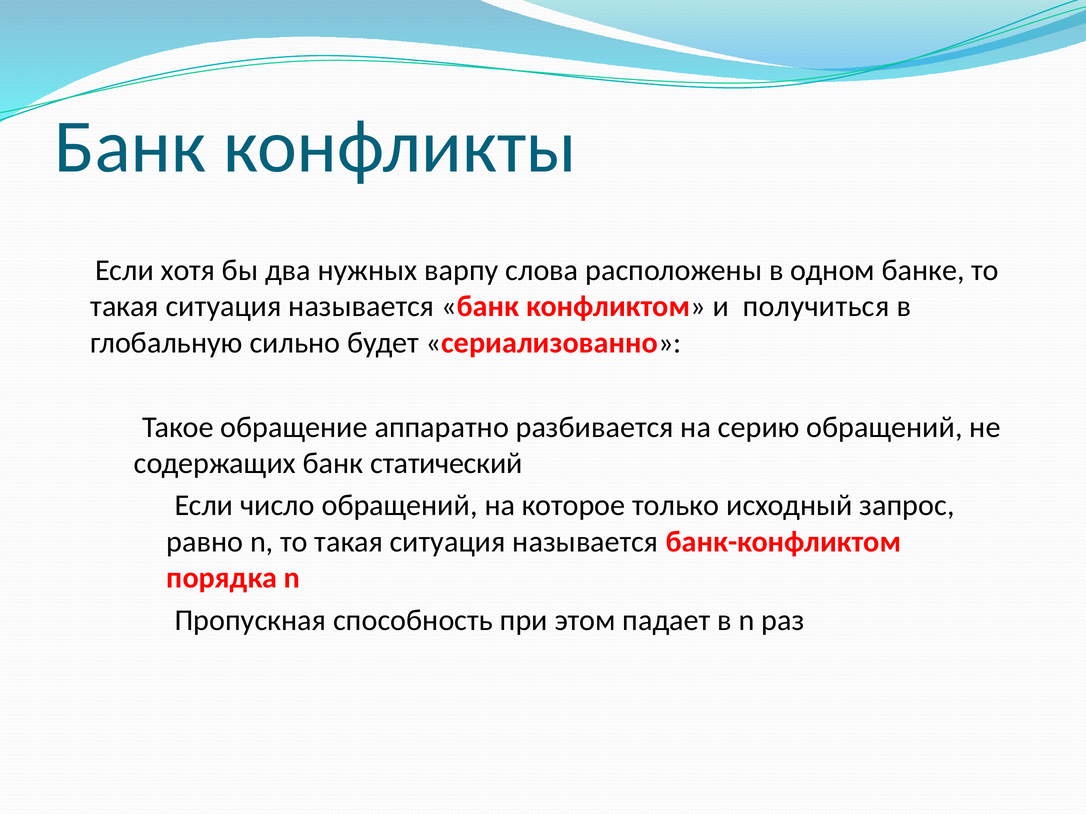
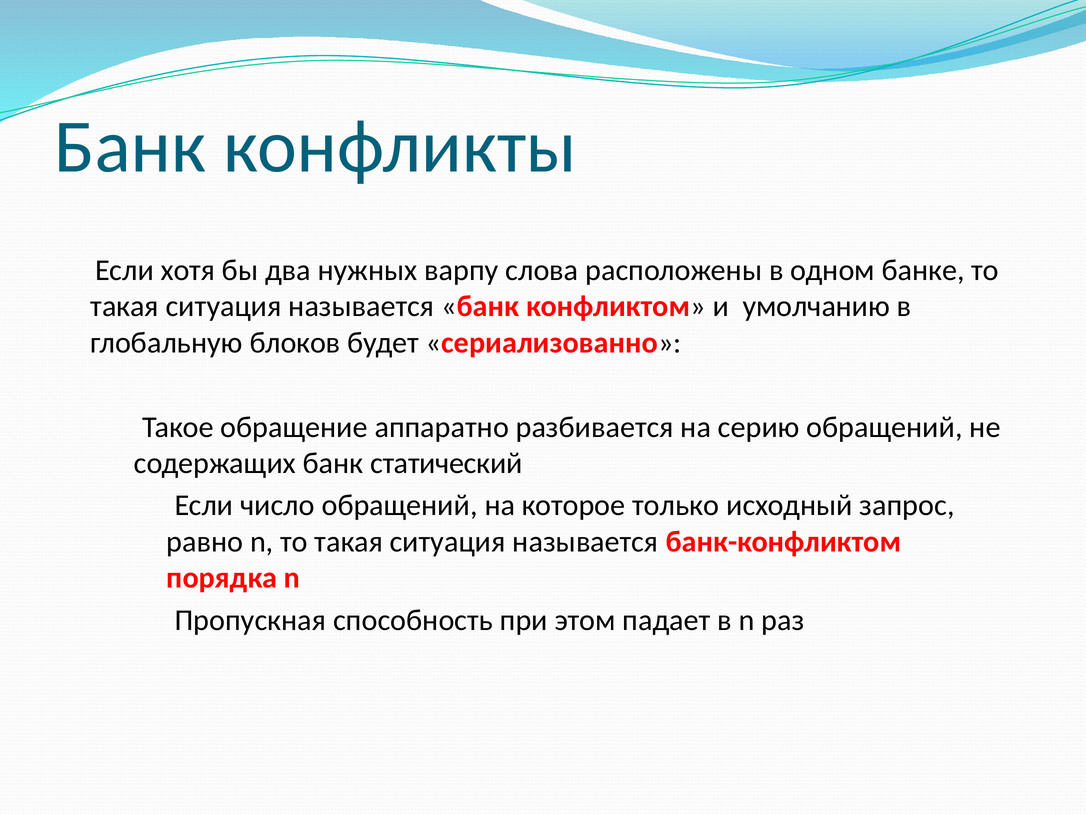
получиться: получиться -> умолчанию
сильно: сильно -> блоков
